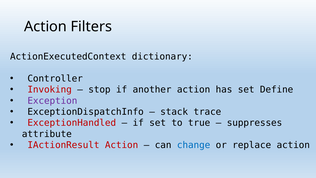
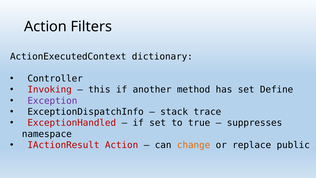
stop: stop -> this
another action: action -> method
attribute: attribute -> namespace
change colour: blue -> orange
replace action: action -> public
